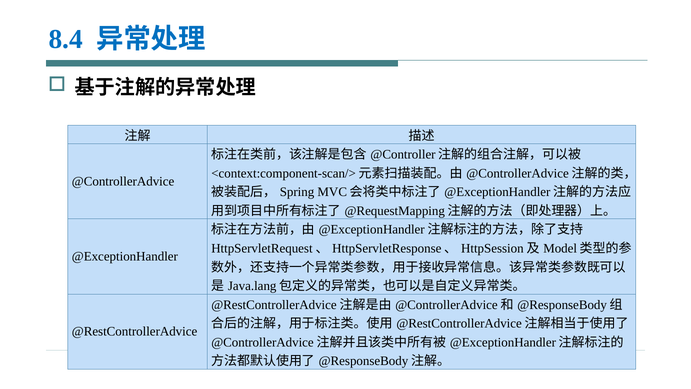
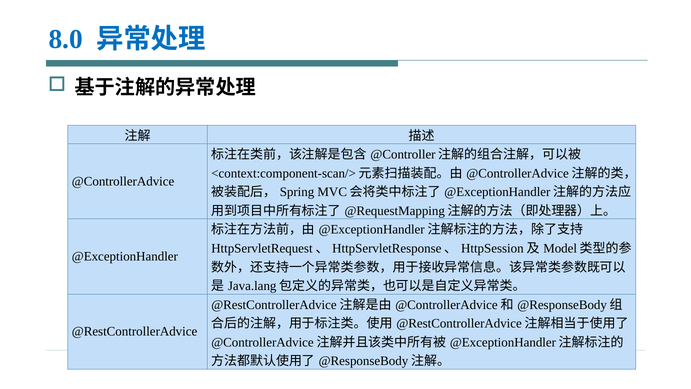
8.4: 8.4 -> 8.0
